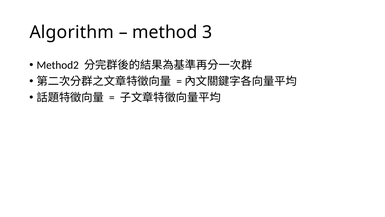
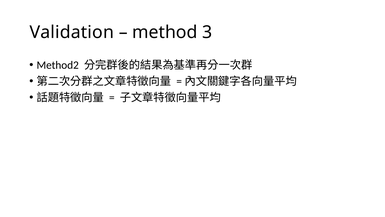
Algorithm: Algorithm -> Validation
